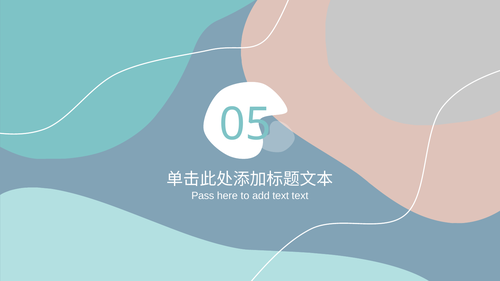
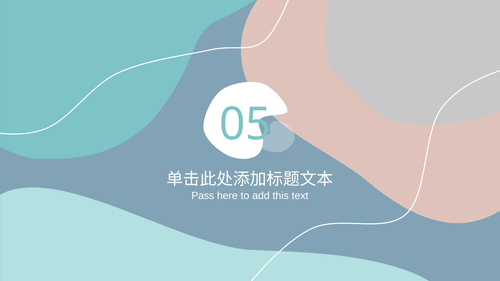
add text: text -> this
